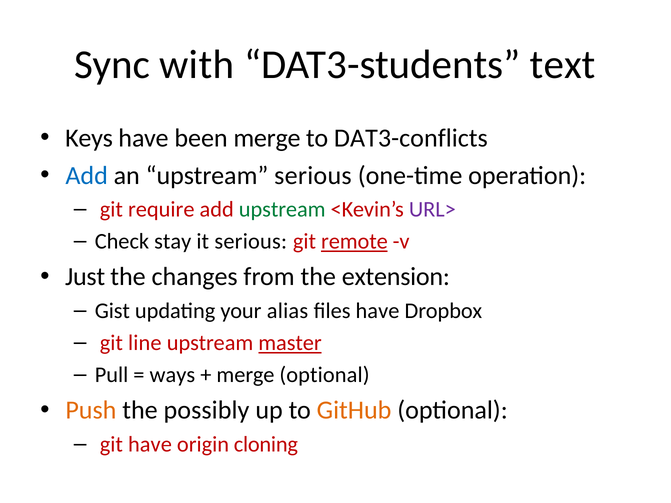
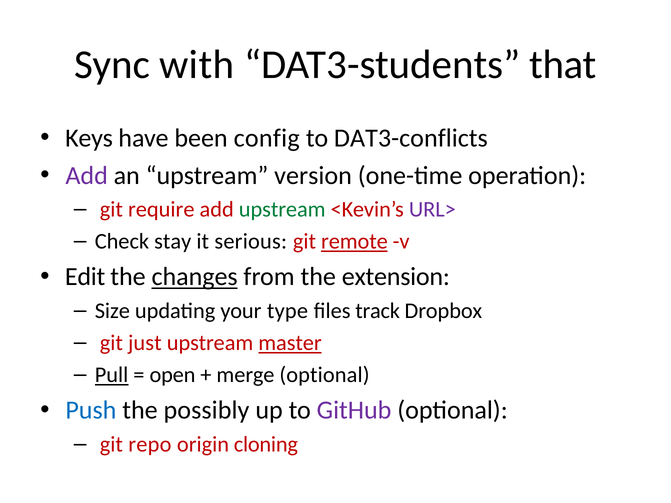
text: text -> that
been merge: merge -> config
Add at (87, 176) colour: blue -> purple
upstream serious: serious -> version
Just: Just -> Edit
changes underline: none -> present
Gist: Gist -> Size
alias: alias -> type
files have: have -> track
line: line -> just
Pull underline: none -> present
ways: ways -> open
Push colour: orange -> blue
GitHub colour: orange -> purple
git have: have -> repo
